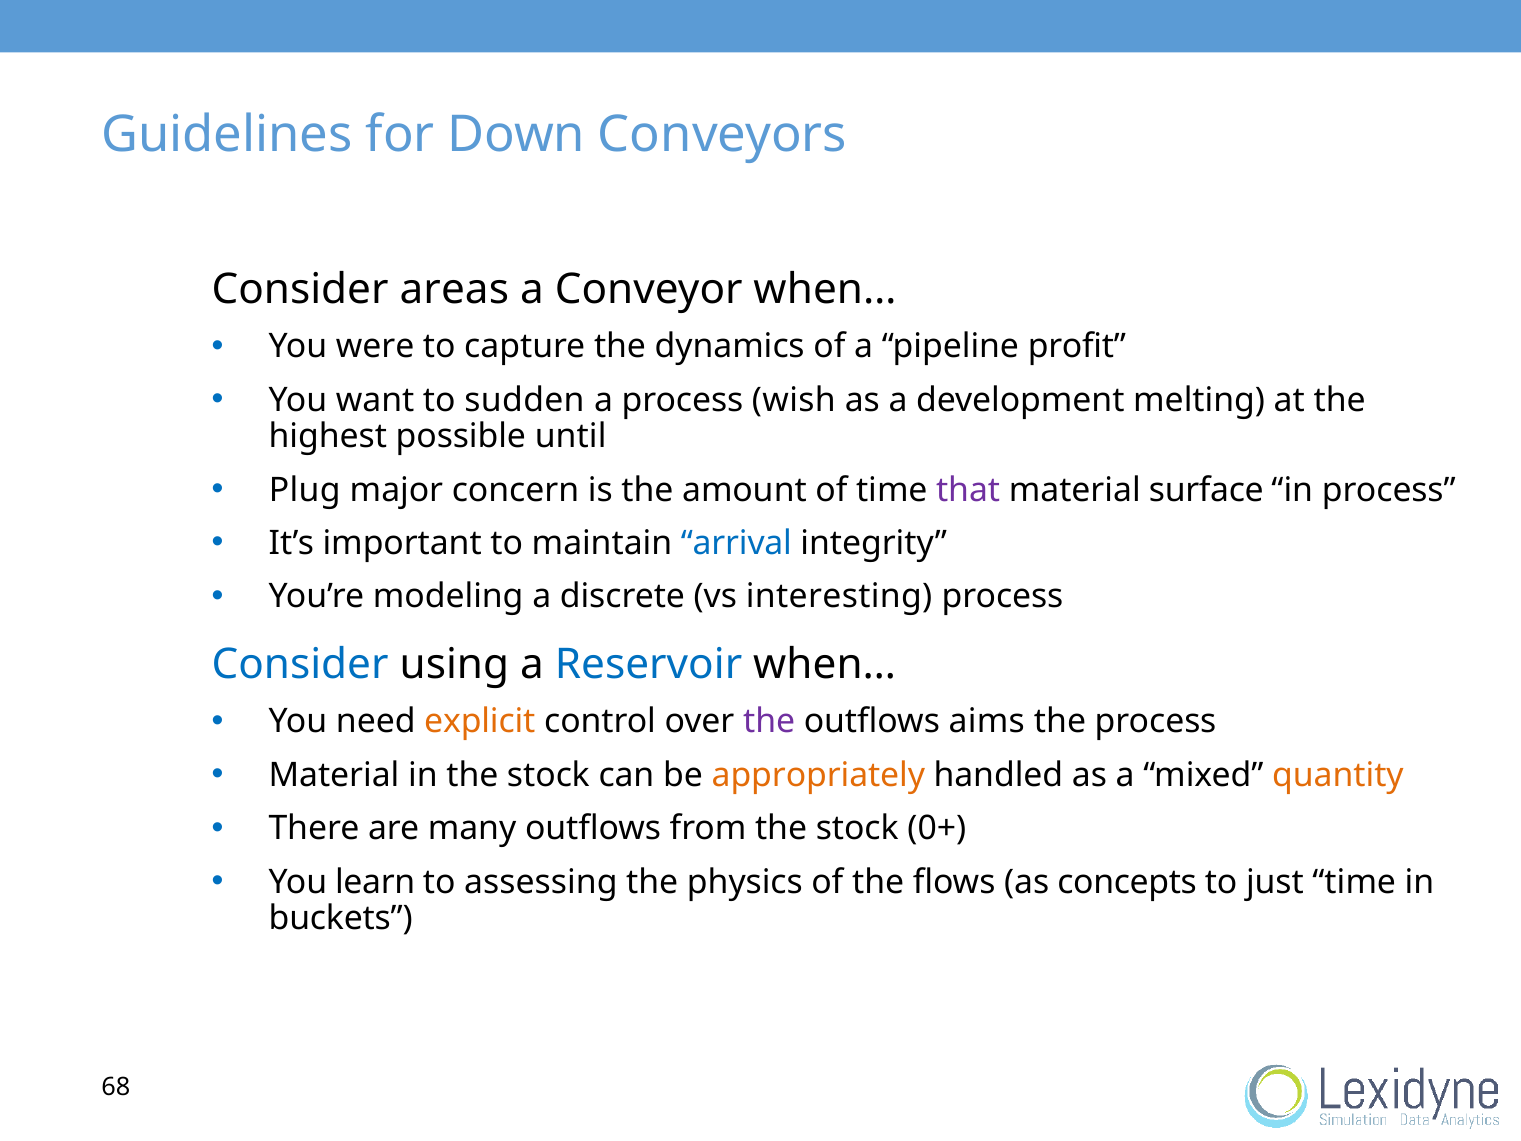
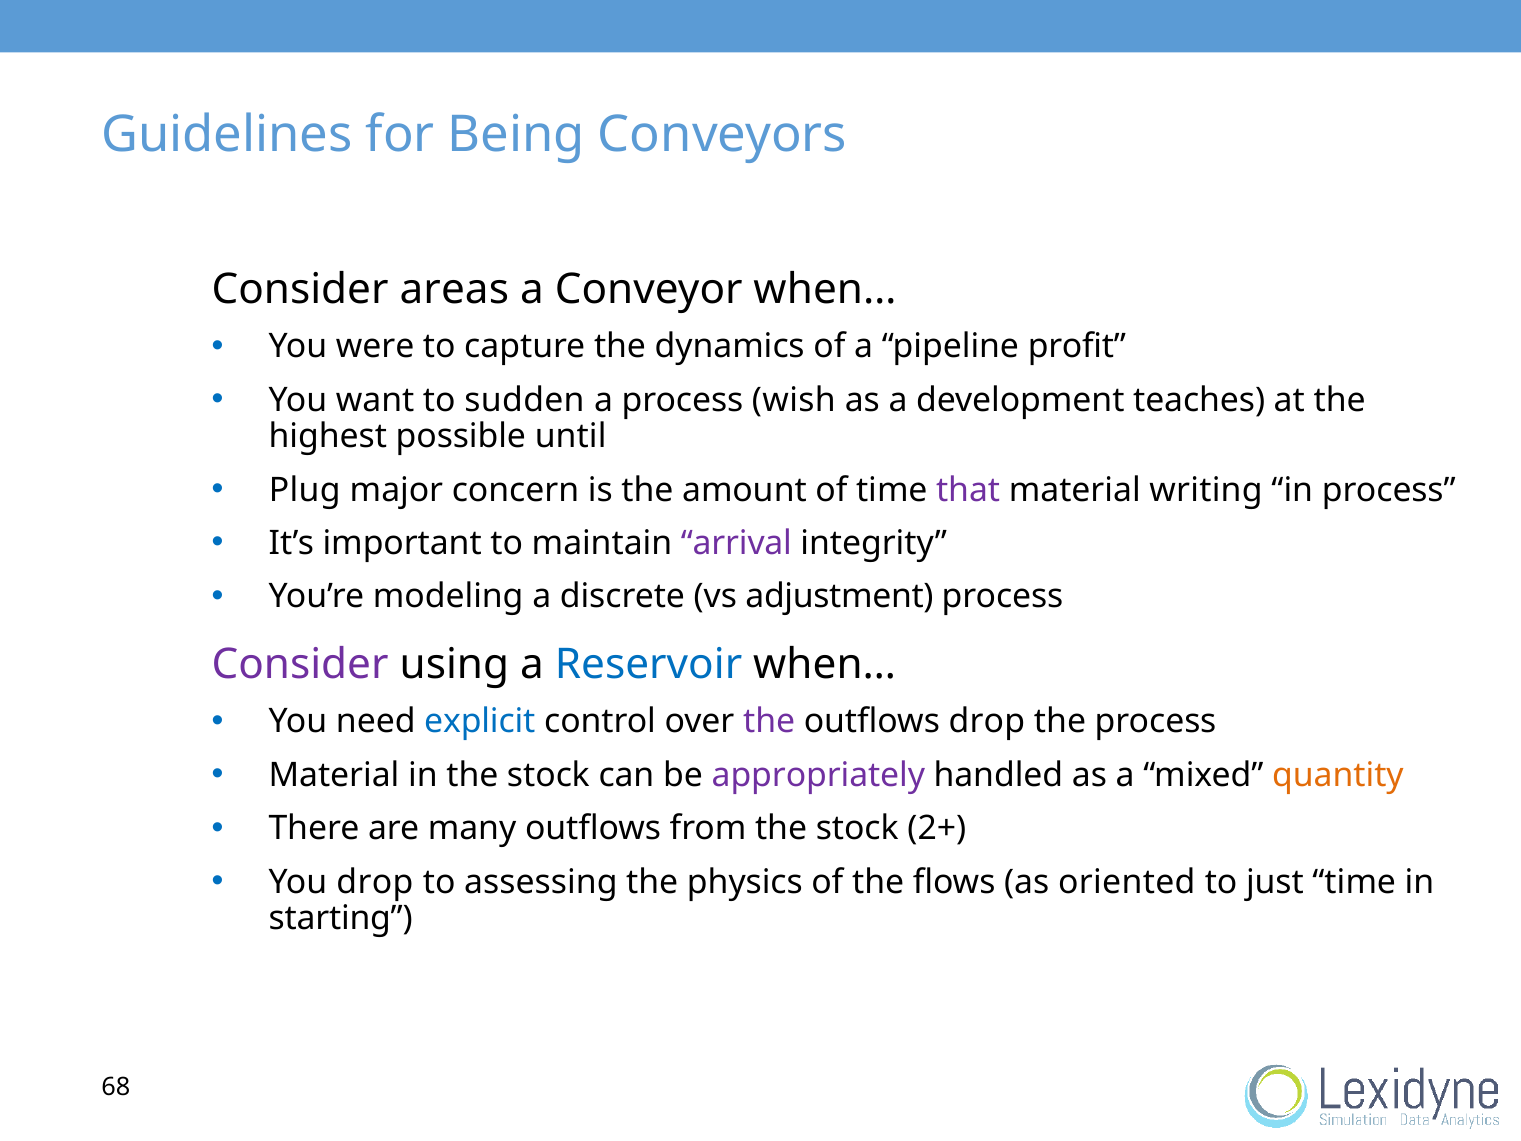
Down: Down -> Being
melting: melting -> teaches
surface: surface -> writing
arrival colour: blue -> purple
interesting: interesting -> adjustment
Consider at (300, 664) colour: blue -> purple
explicit colour: orange -> blue
outflows aims: aims -> drop
appropriately colour: orange -> purple
0+: 0+ -> 2+
You learn: learn -> drop
concepts: concepts -> oriented
buckets: buckets -> starting
